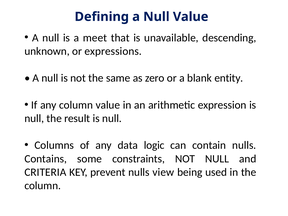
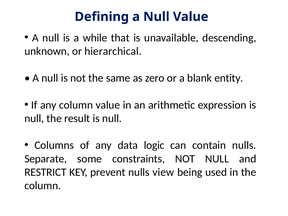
meet: meet -> while
expressions: expressions -> hierarchical
Contains: Contains -> Separate
CRITERIA: CRITERIA -> RESTRICT
